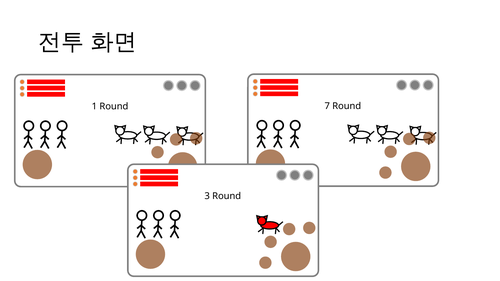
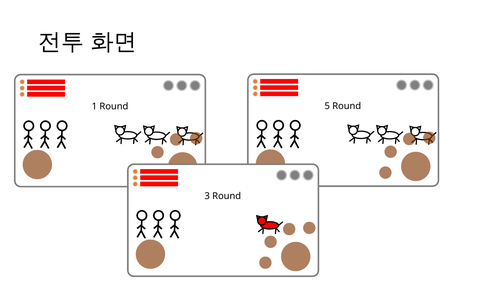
7: 7 -> 5
